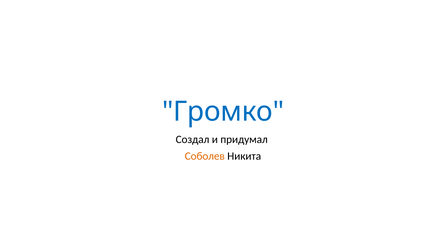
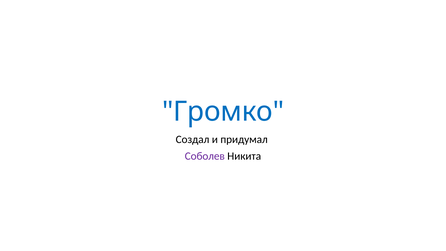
Соболев colour: orange -> purple
